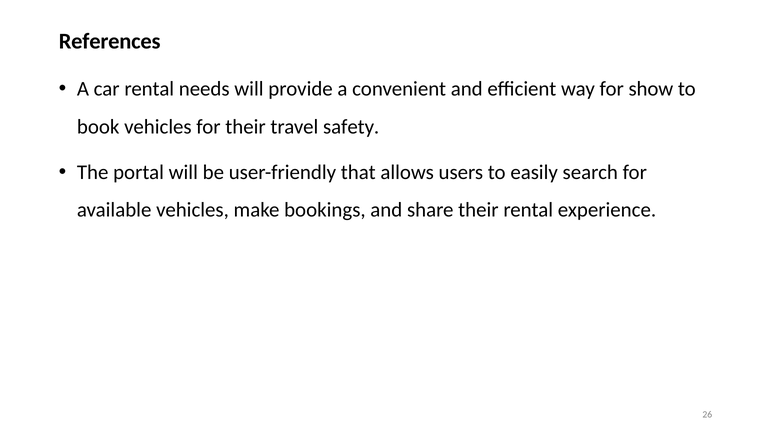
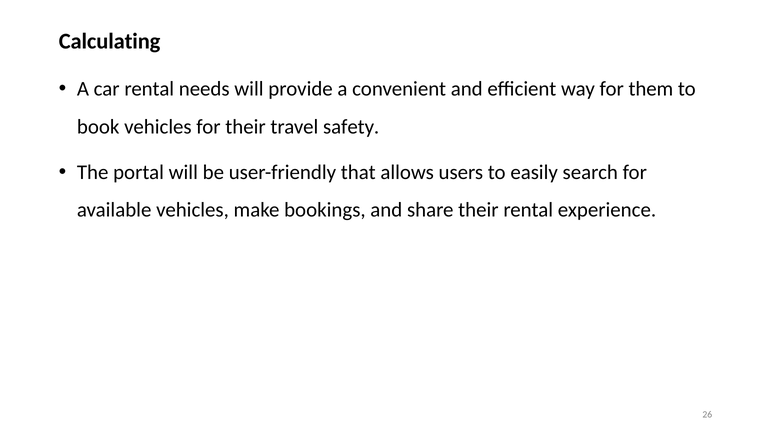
References: References -> Calculating
show: show -> them
